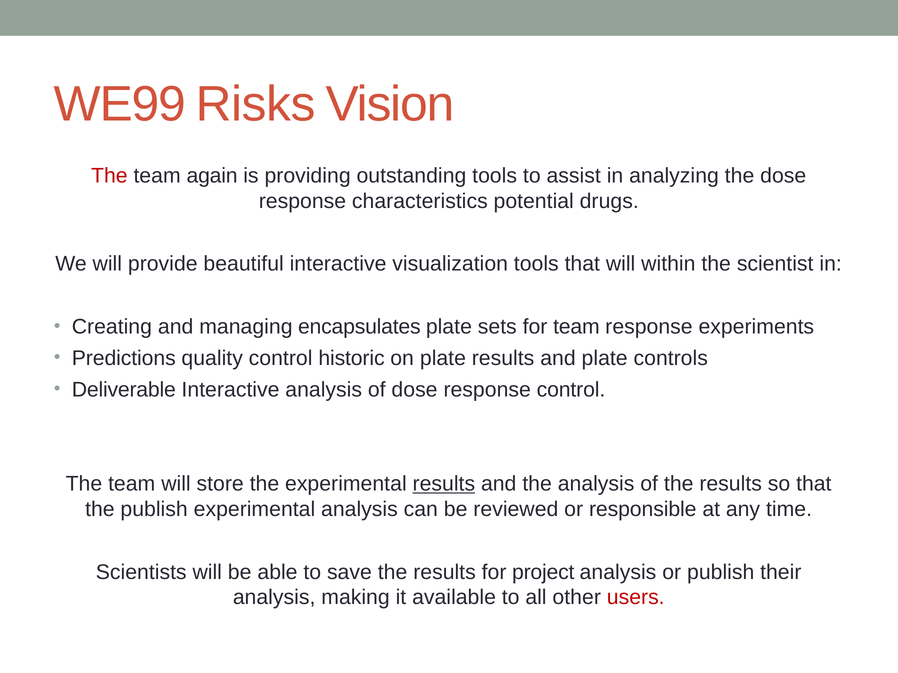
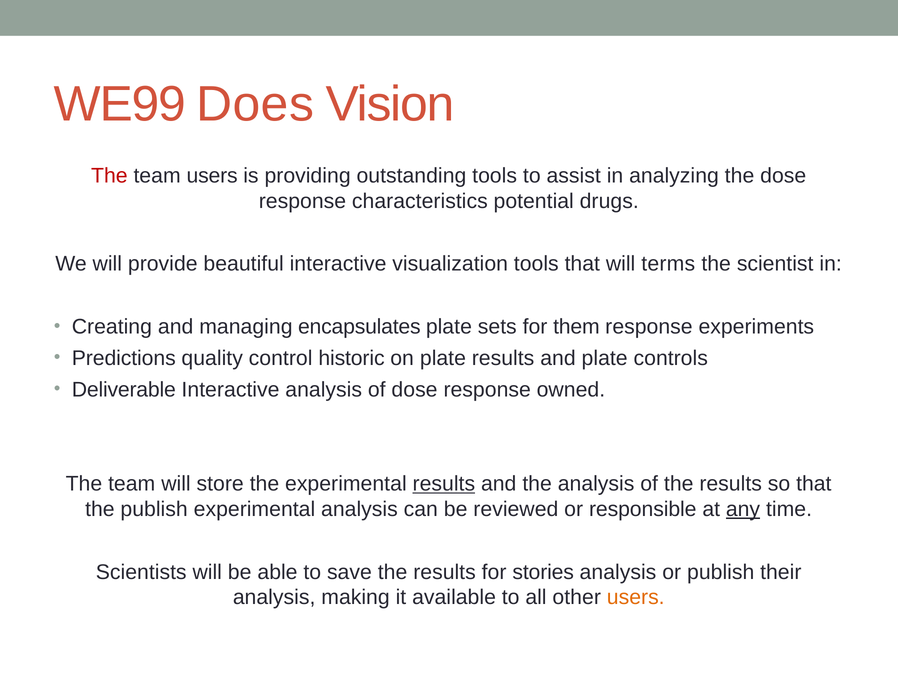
Risks: Risks -> Does
team again: again -> users
within: within -> terms
for team: team -> them
response control: control -> owned
any underline: none -> present
project: project -> stories
users at (636, 598) colour: red -> orange
